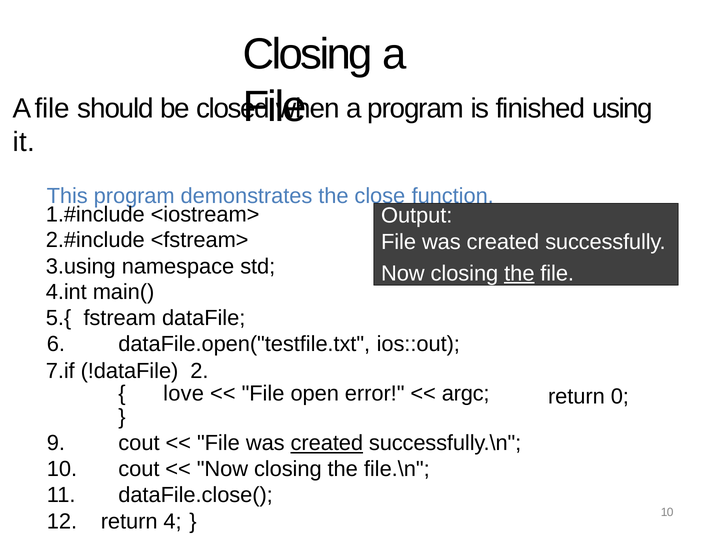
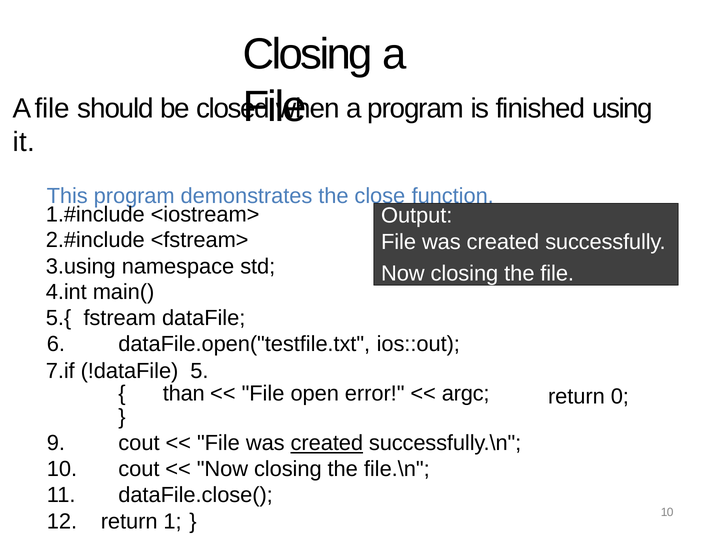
the at (519, 273) underline: present -> none
2: 2 -> 5
love: love -> than
4: 4 -> 1
